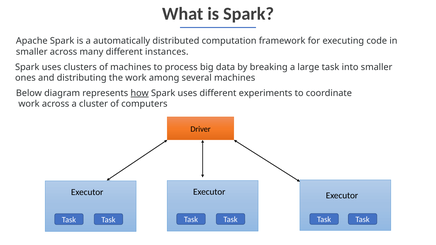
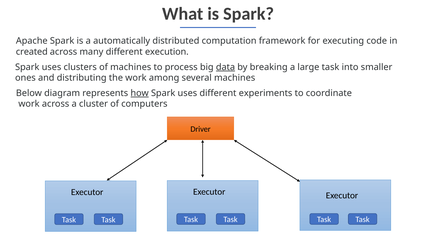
smaller at (32, 52): smaller -> created
instances: instances -> execution
data underline: none -> present
